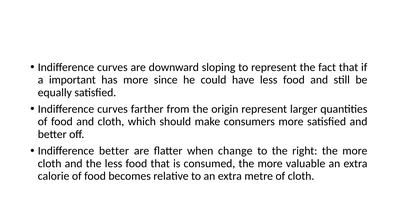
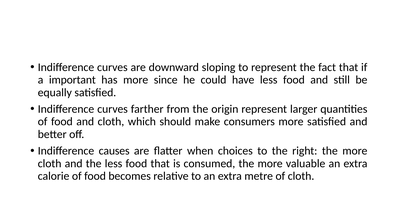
Indifference better: better -> causes
change: change -> choices
